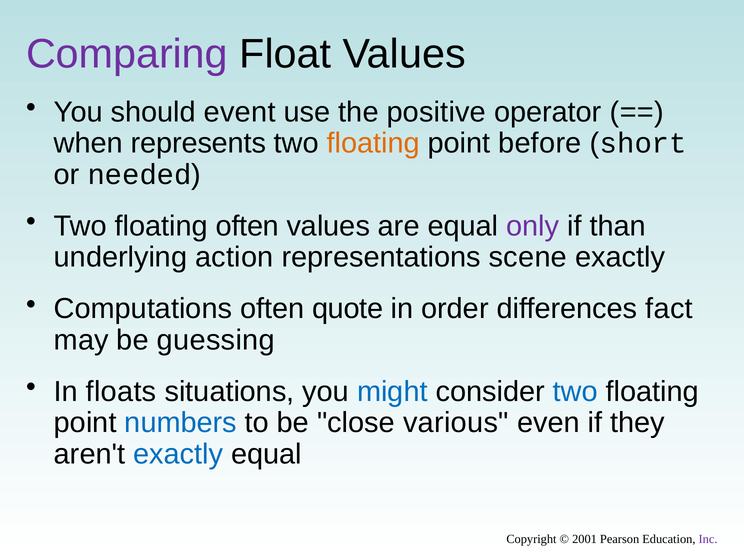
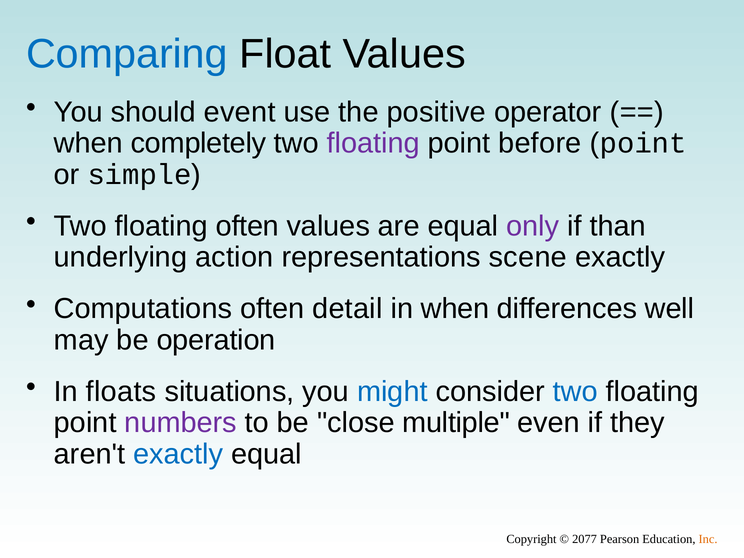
Comparing colour: purple -> blue
represents: represents -> completely
floating at (373, 143) colour: orange -> purple
short at (643, 143): short -> point
needed: needed -> simple
quote: quote -> detail
in order: order -> when
fact: fact -> well
guessing: guessing -> operation
numbers colour: blue -> purple
various: various -> multiple
2001: 2001 -> 2077
Inc colour: purple -> orange
